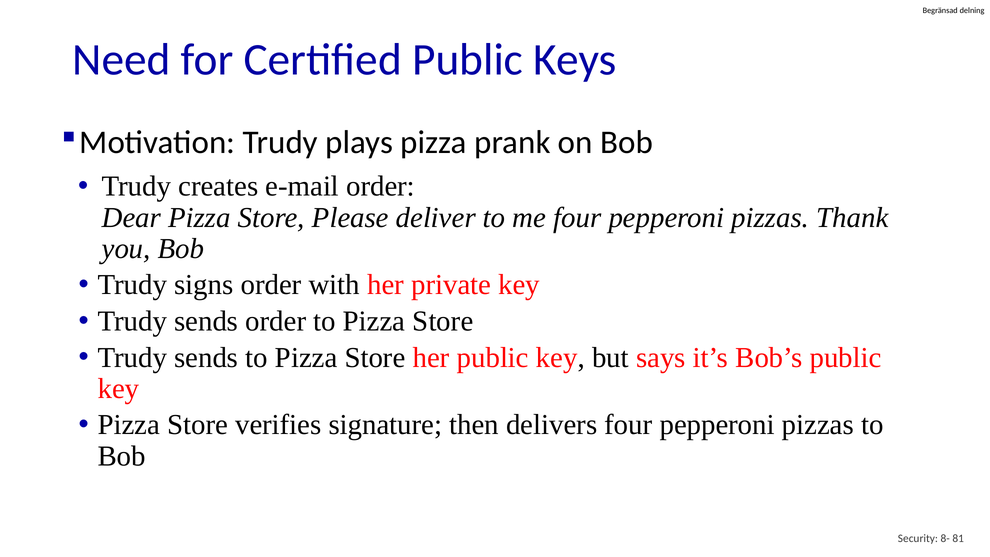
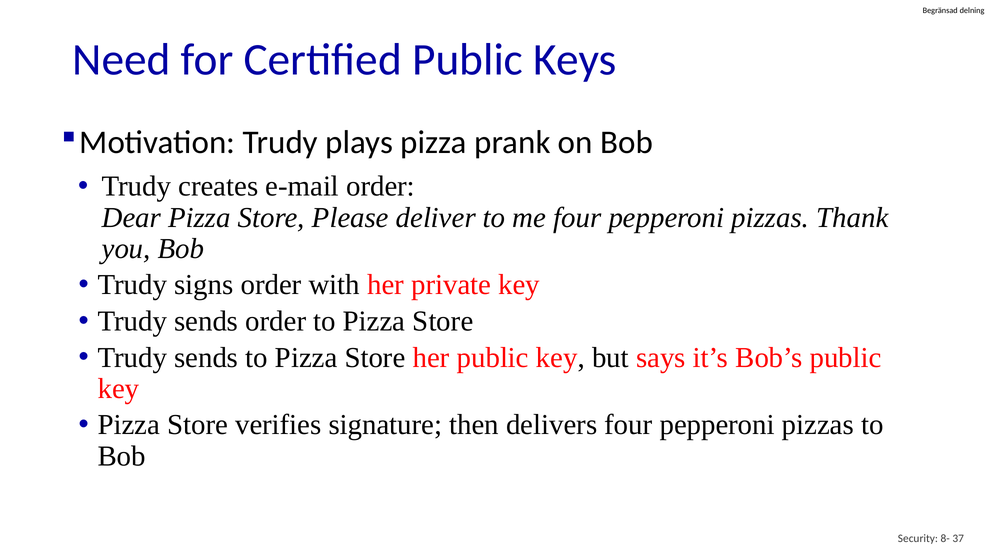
81: 81 -> 37
